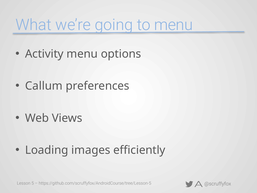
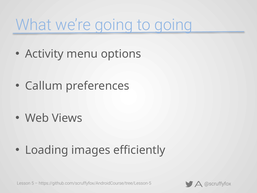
to menu: menu -> going
